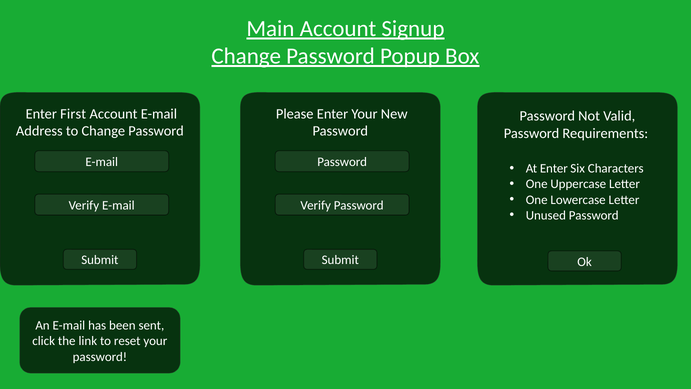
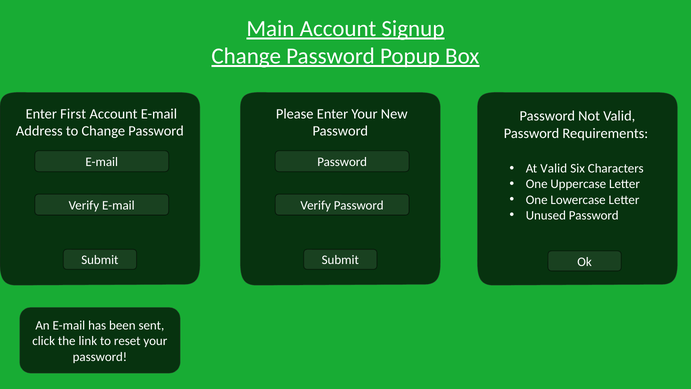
At Enter: Enter -> Valid
